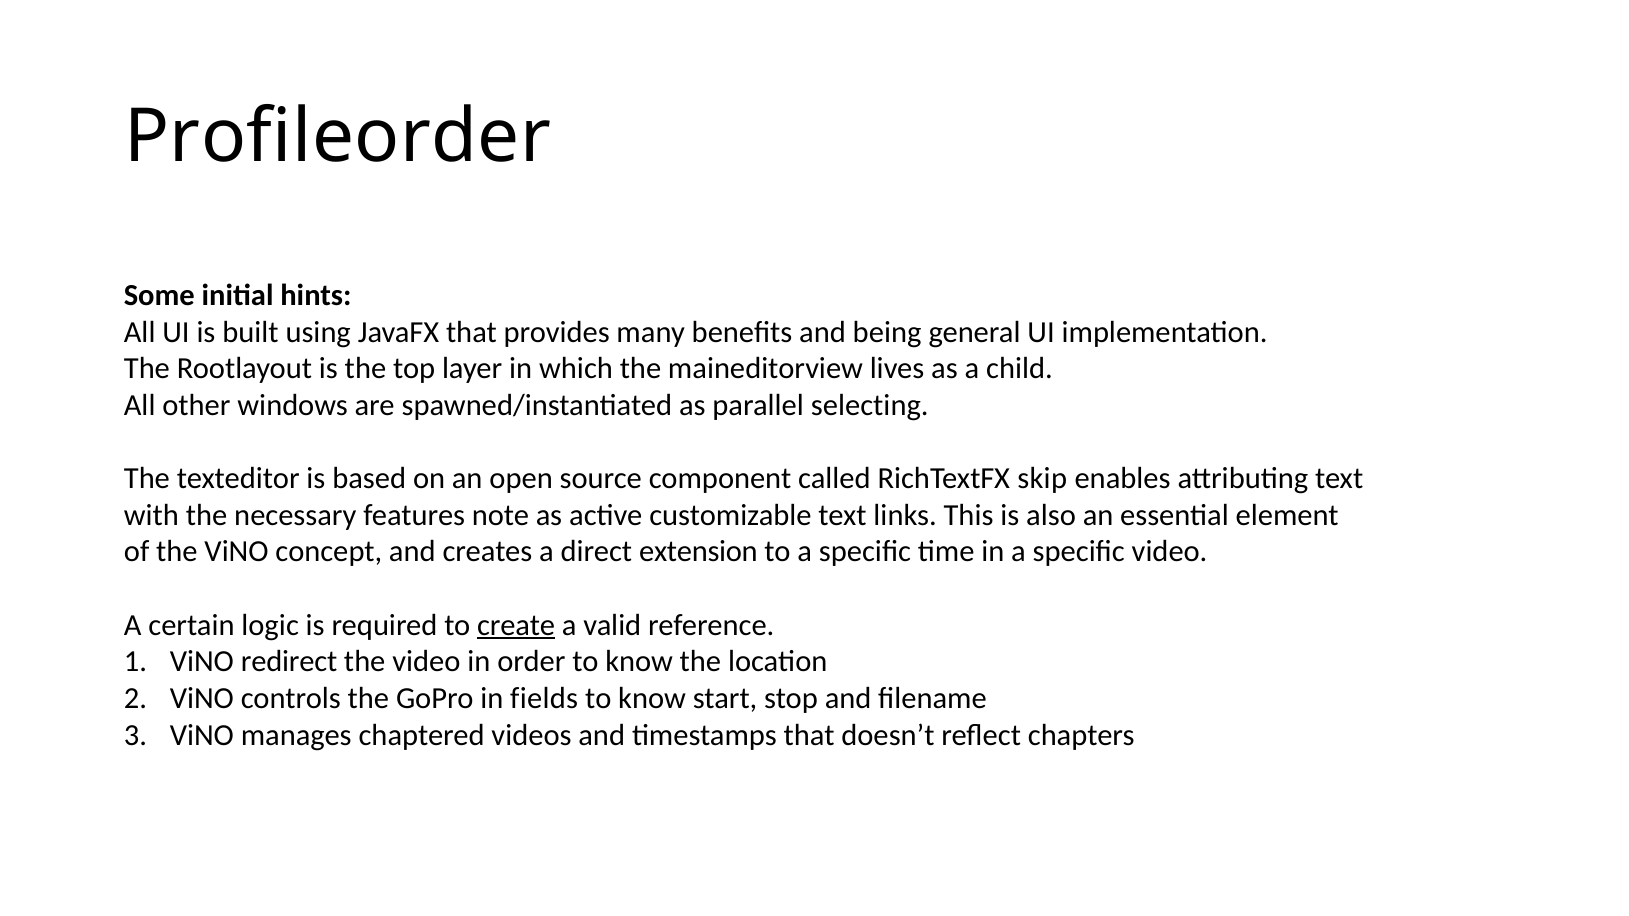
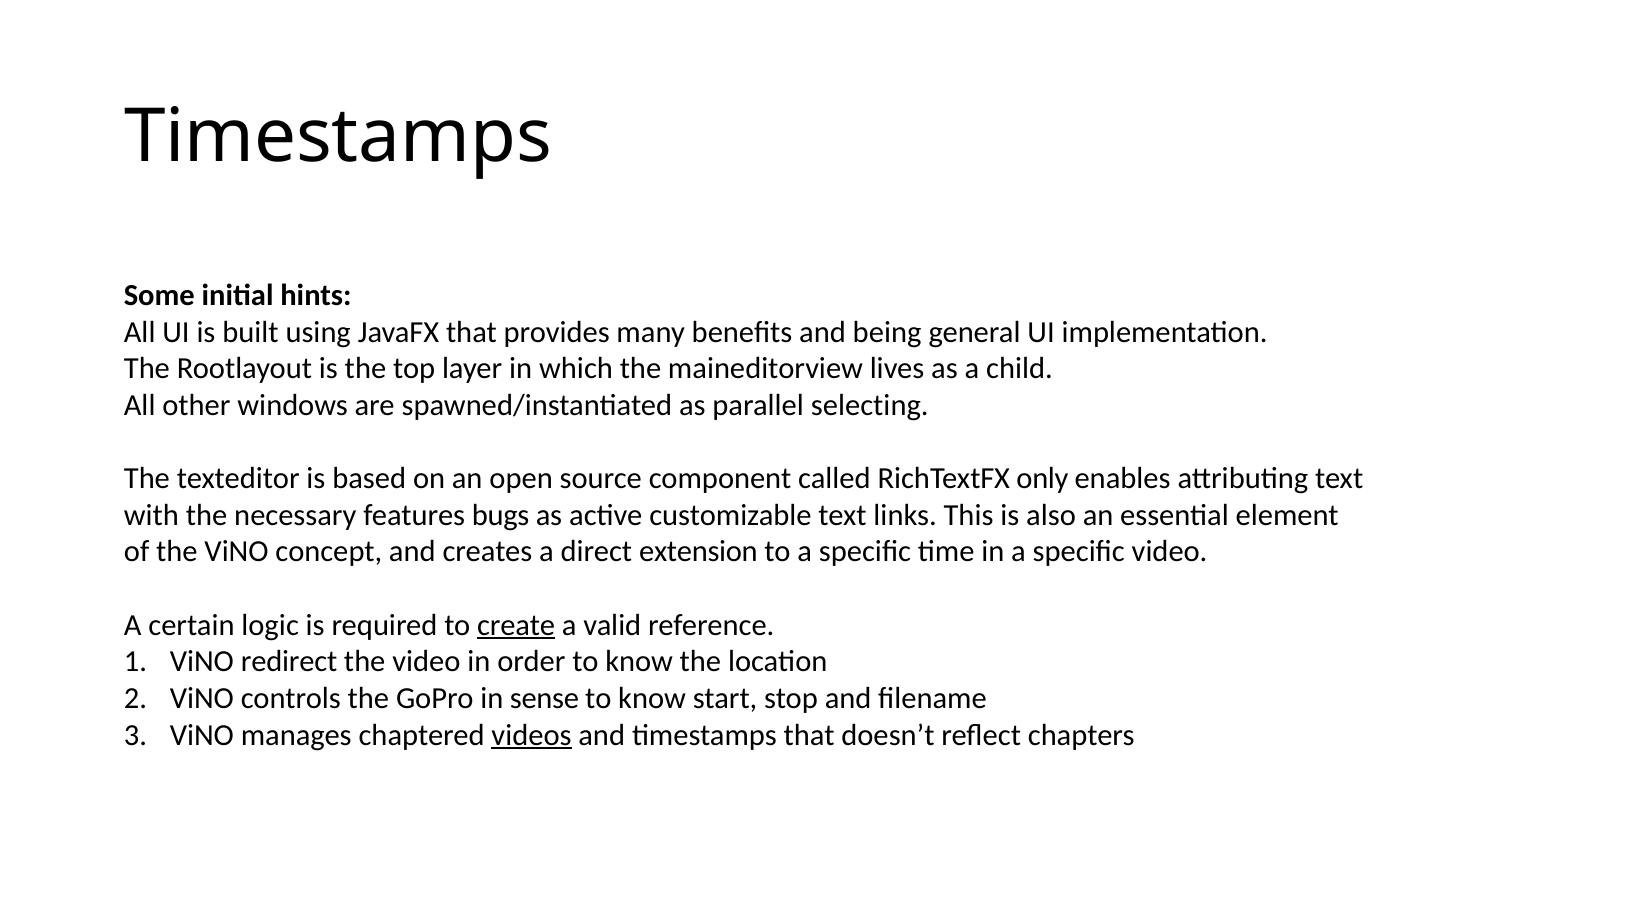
Profileorder at (338, 137): Profileorder -> Timestamps
skip: skip -> only
note: note -> bugs
fields: fields -> sense
videos underline: none -> present
